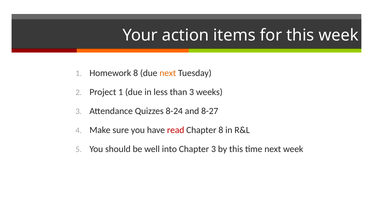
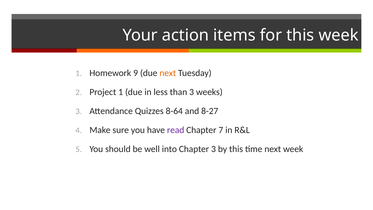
Homework 8: 8 -> 9
8-24: 8-24 -> 8-64
read colour: red -> purple
Chapter 8: 8 -> 7
